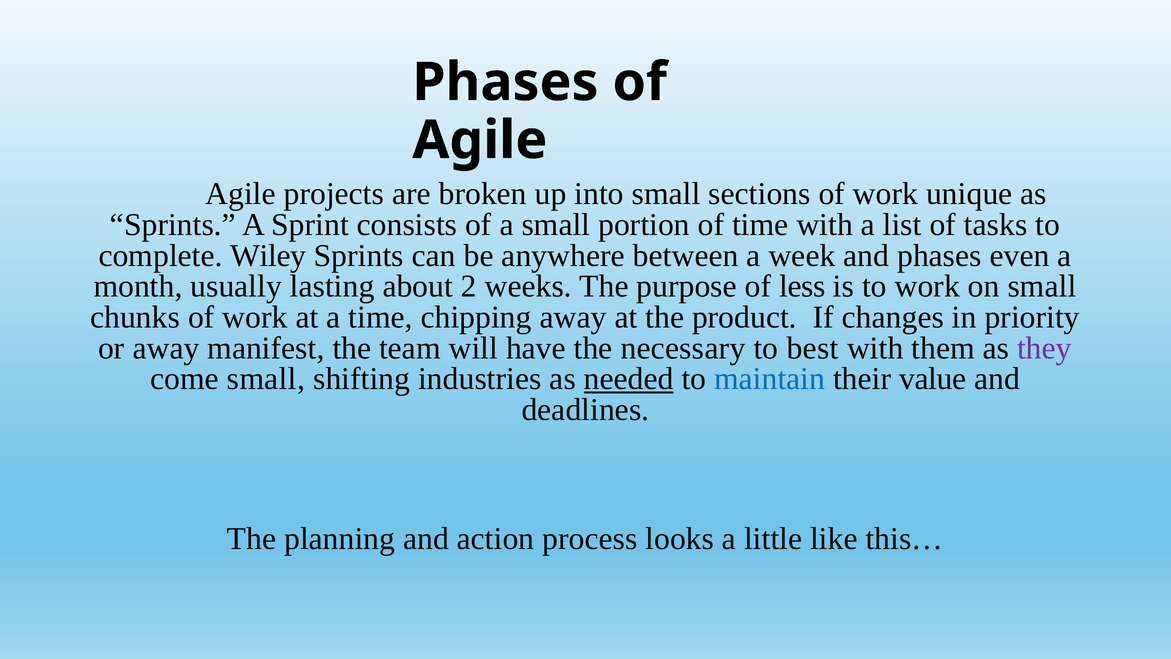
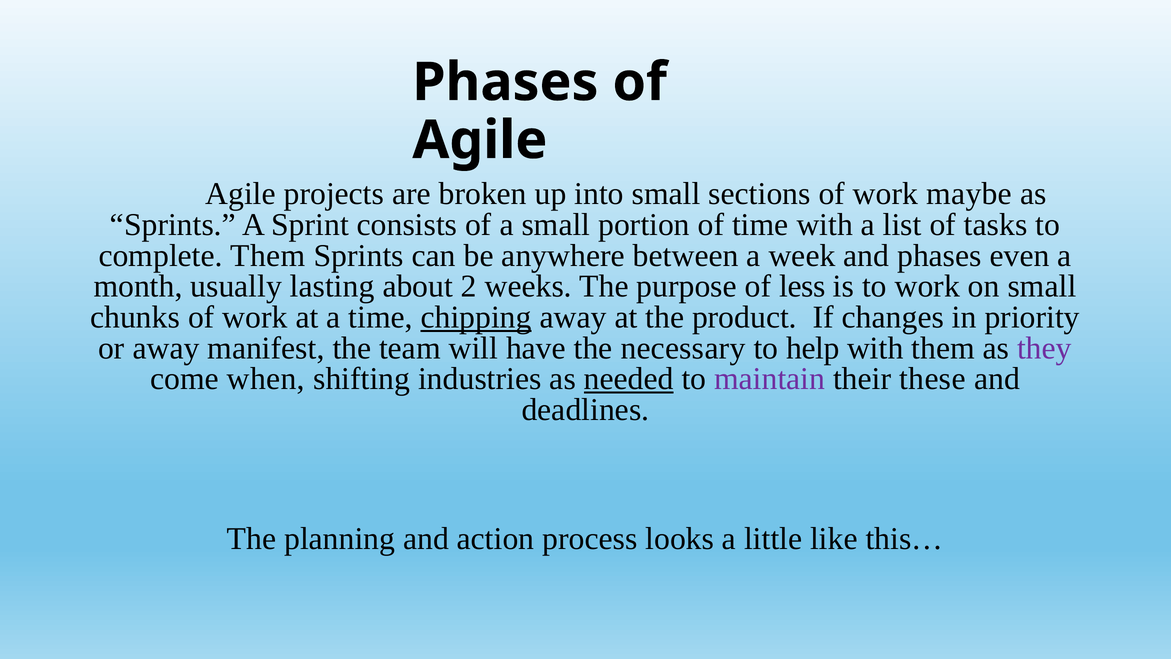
unique: unique -> maybe
complete Wiley: Wiley -> Them
chipping underline: none -> present
best: best -> help
come small: small -> when
maintain colour: blue -> purple
value: value -> these
